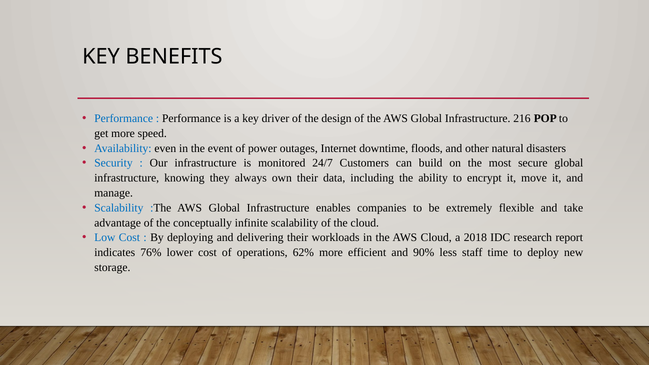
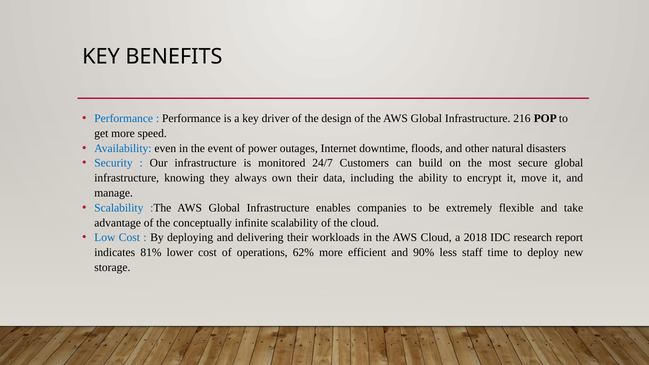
76%: 76% -> 81%
